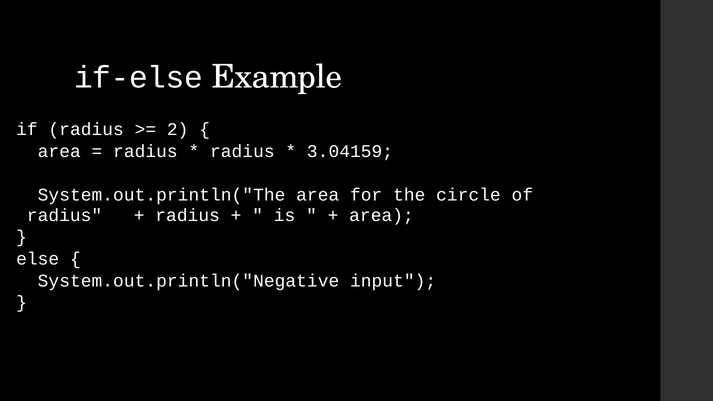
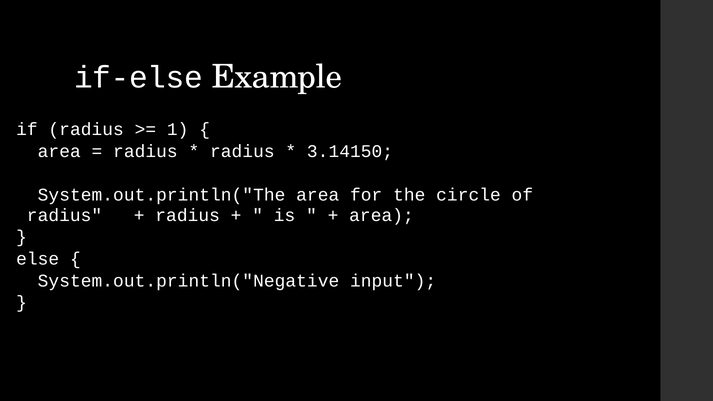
2: 2 -> 1
3.04159: 3.04159 -> 3.14150
